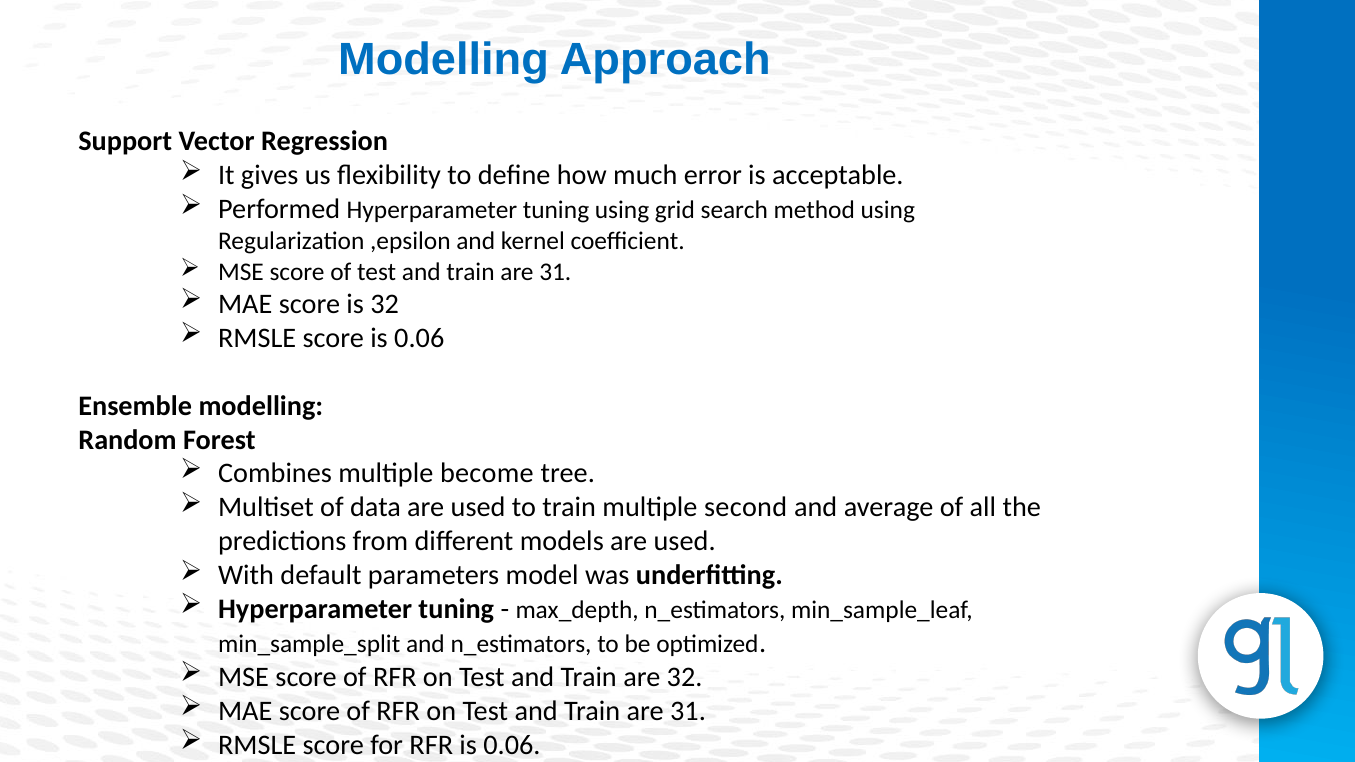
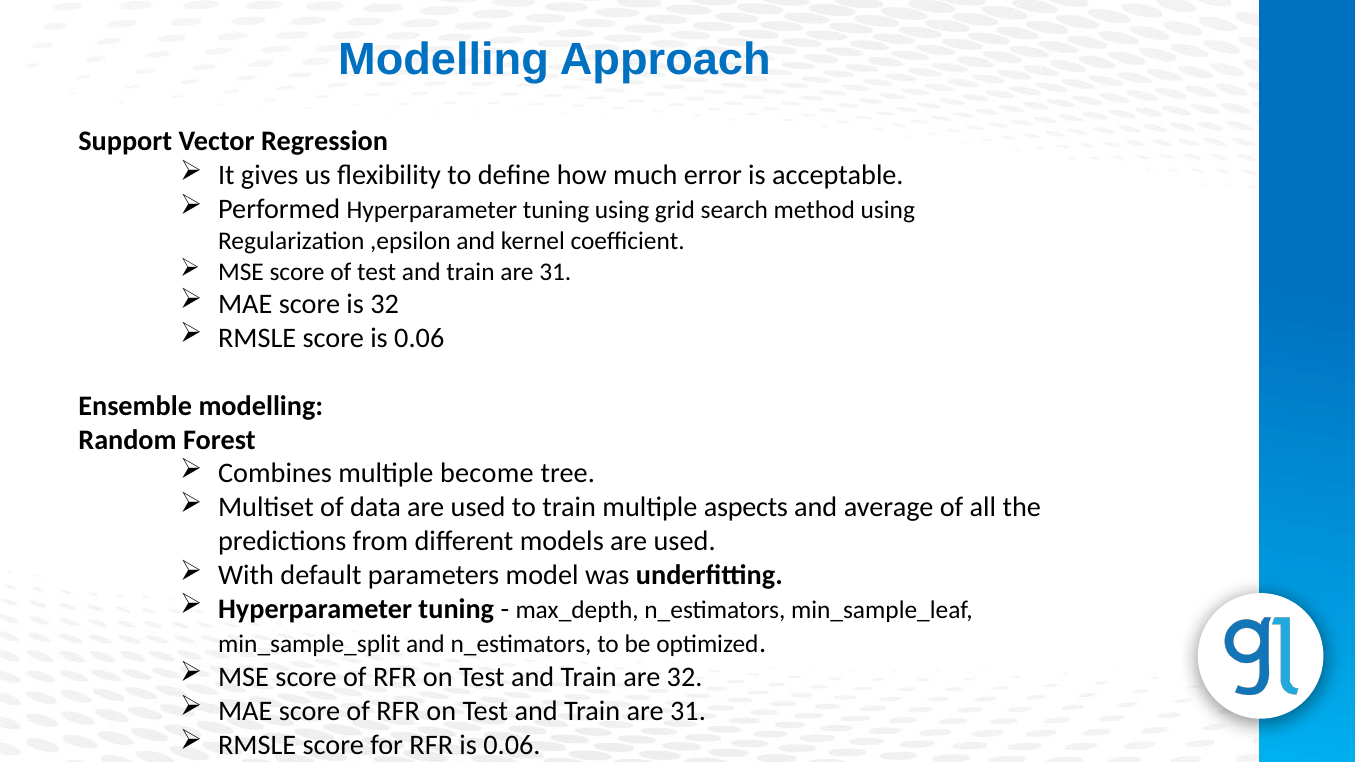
second: second -> aspects
